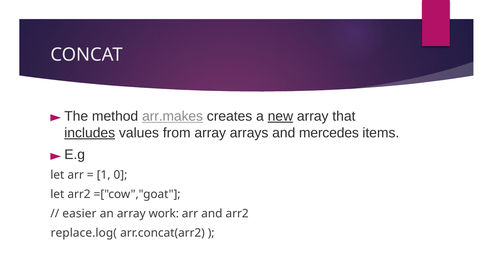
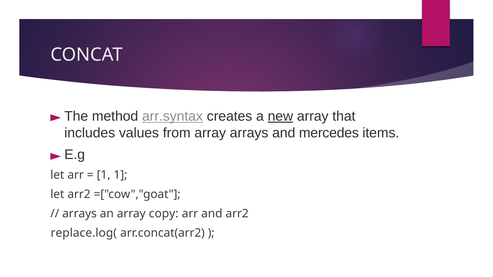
arr.makes: arr.makes -> arr.syntax
includes underline: present -> none
1 0: 0 -> 1
easier at (79, 214): easier -> arrays
work: work -> copy
